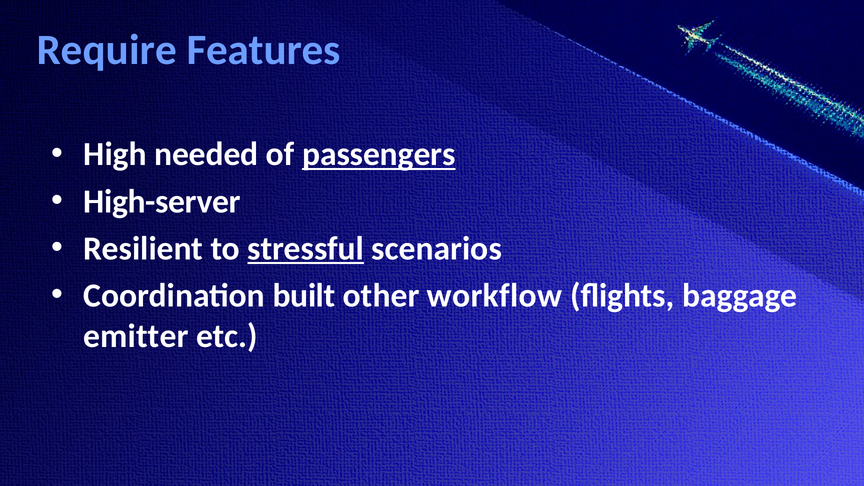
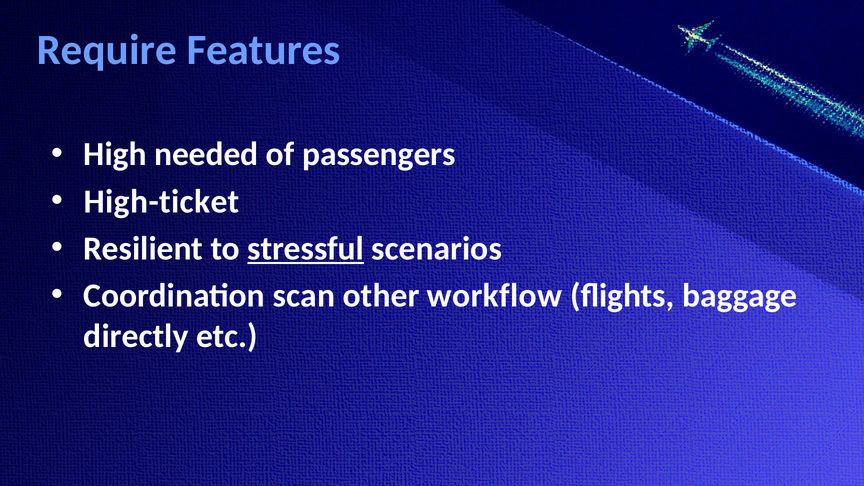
passengers underline: present -> none
High-server: High-server -> High-ticket
built: built -> scan
emitter: emitter -> directly
